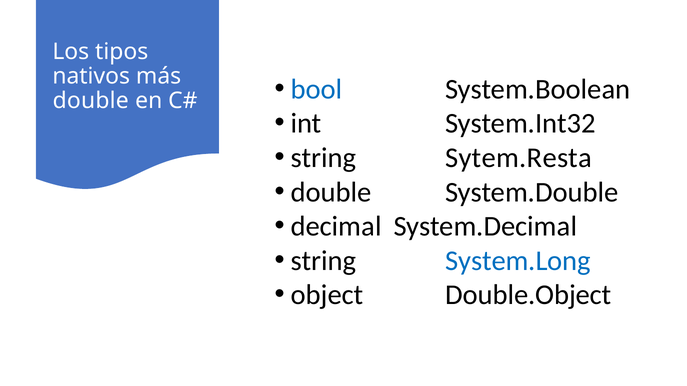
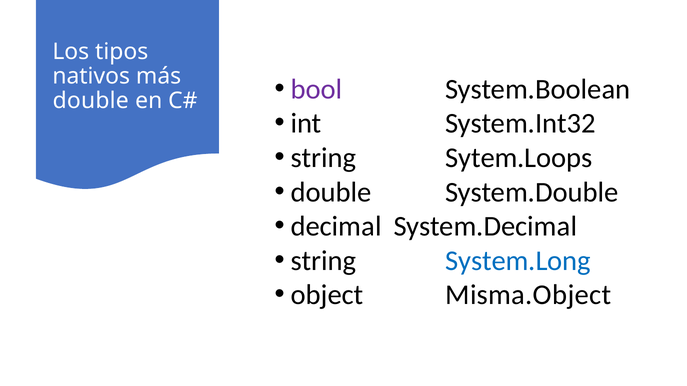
bool colour: blue -> purple
Sytem.Resta: Sytem.Resta -> Sytem.Loops
Double.Object: Double.Object -> Misma.Object
